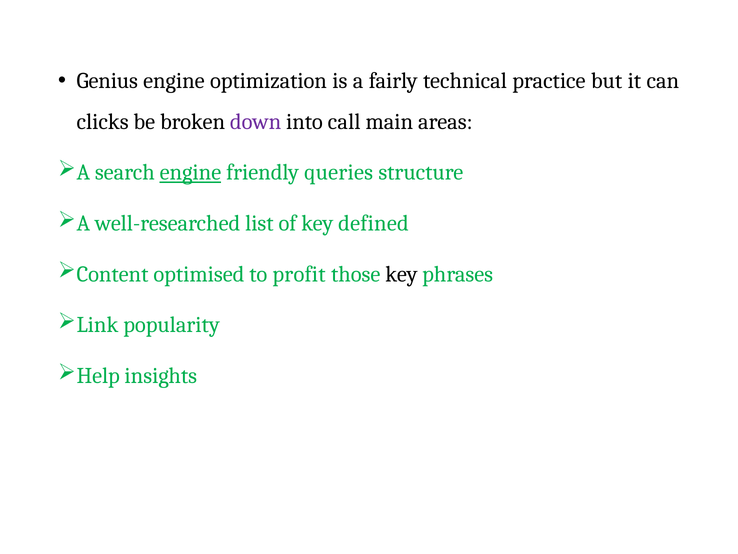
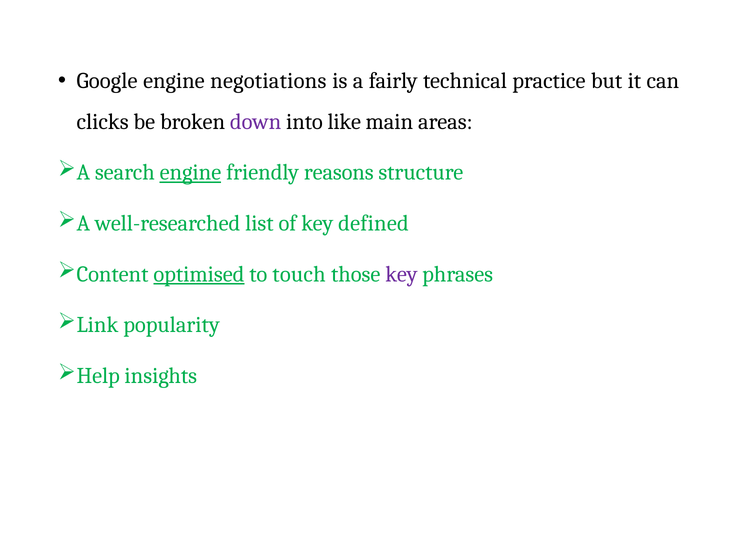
Genius: Genius -> Google
optimization: optimization -> negotiations
call: call -> like
queries: queries -> reasons
optimised underline: none -> present
profit: profit -> touch
key at (401, 274) colour: black -> purple
